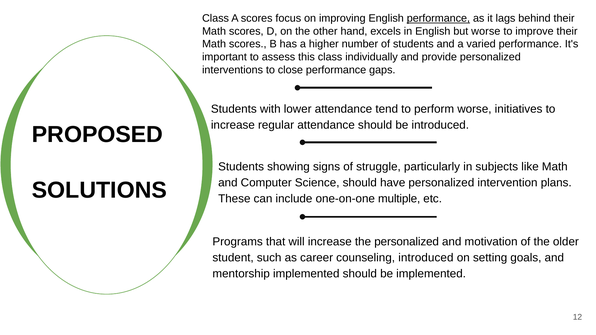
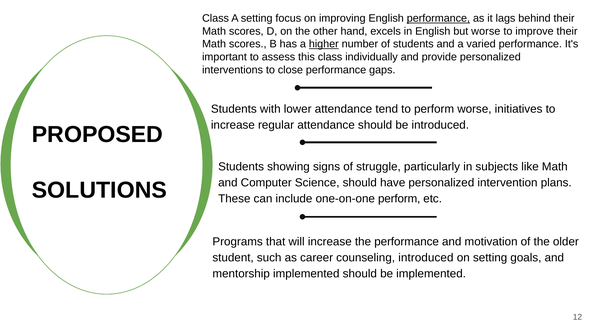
A scores: scores -> setting
higher underline: none -> present
one-on-one multiple: multiple -> perform
the personalized: personalized -> performance
